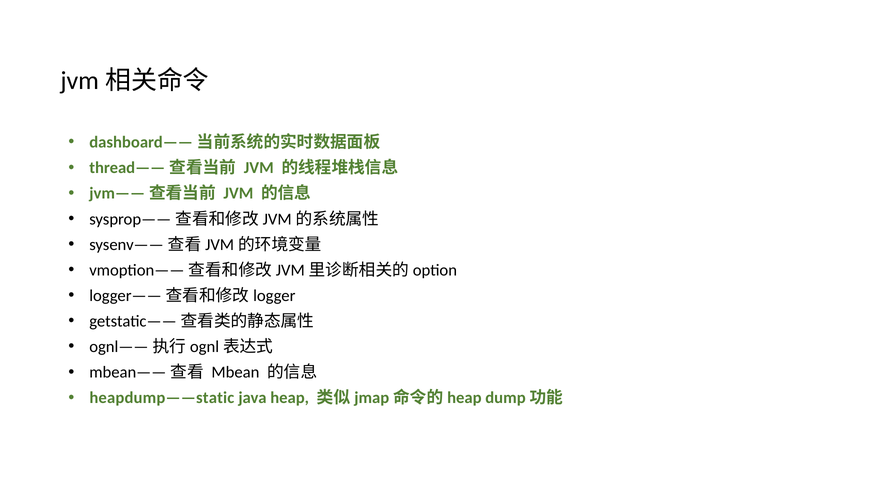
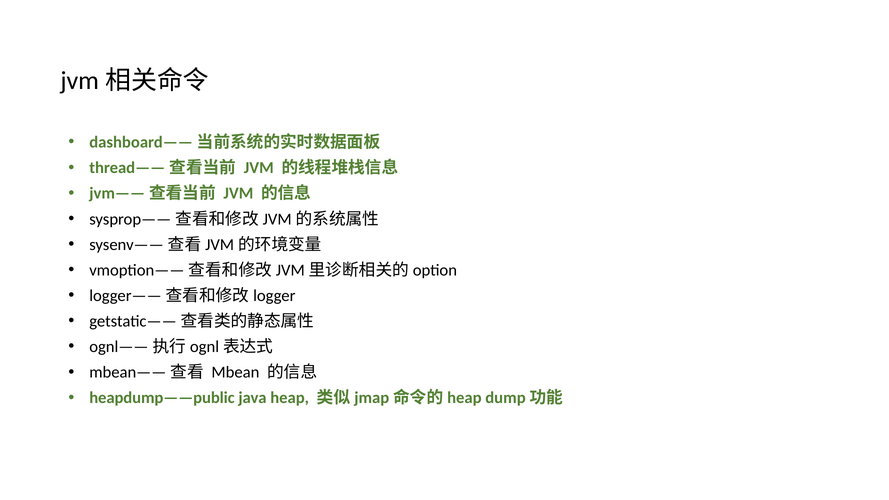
heapdump——static: heapdump——static -> heapdump——public
